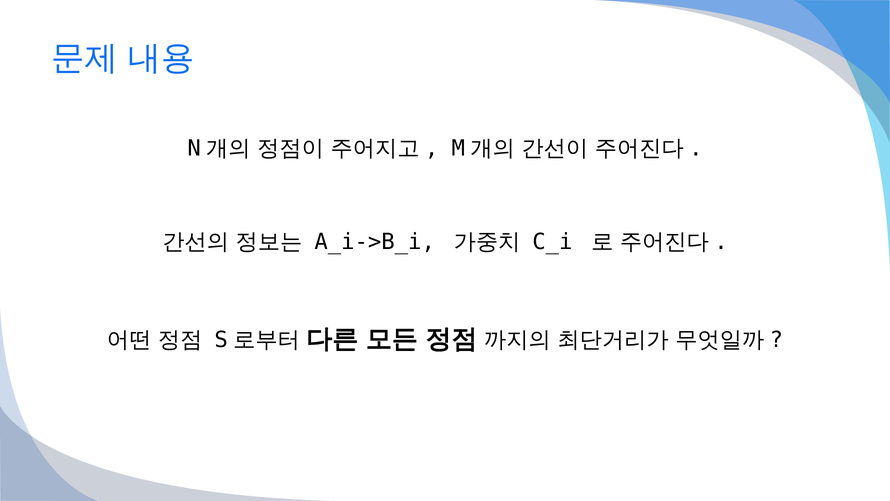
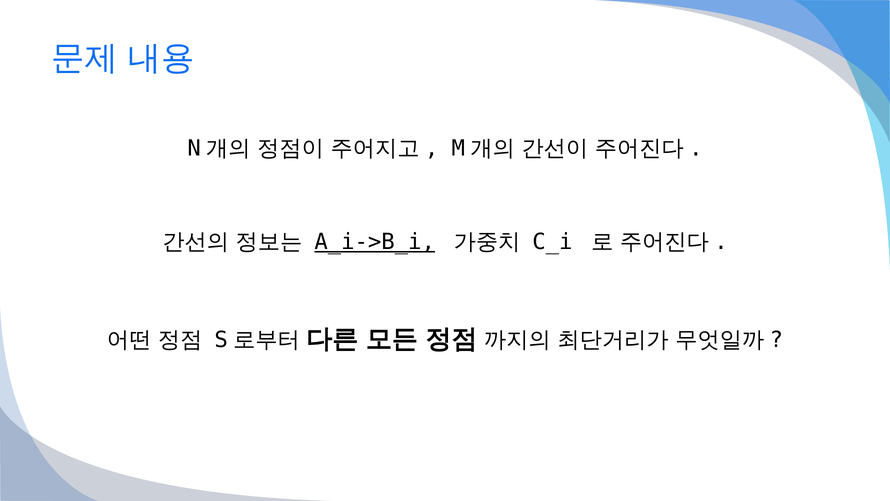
A_i->B_i underline: none -> present
